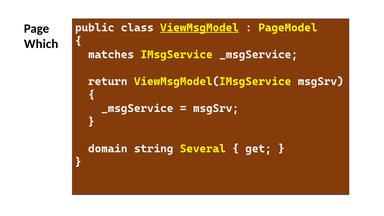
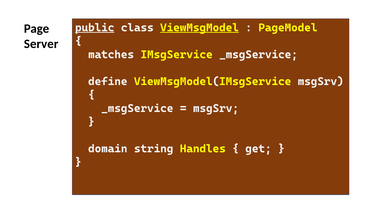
public underline: none -> present
Which: Which -> Server
return: return -> define
Several: Several -> Handles
